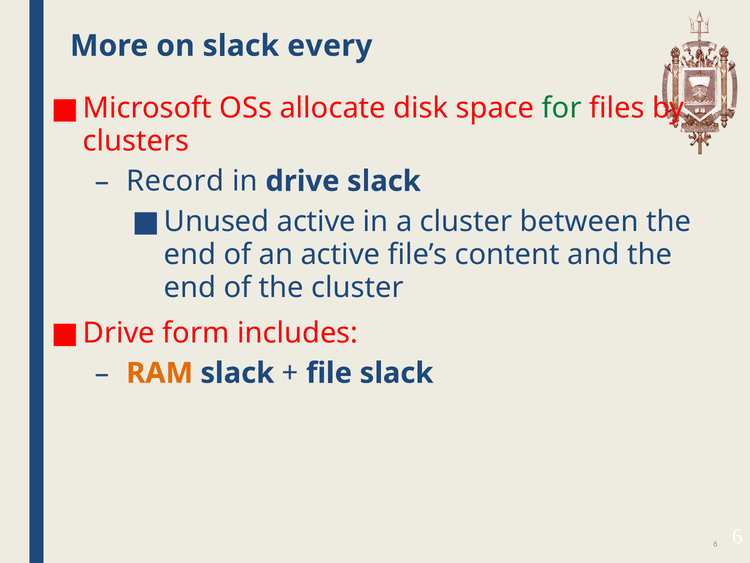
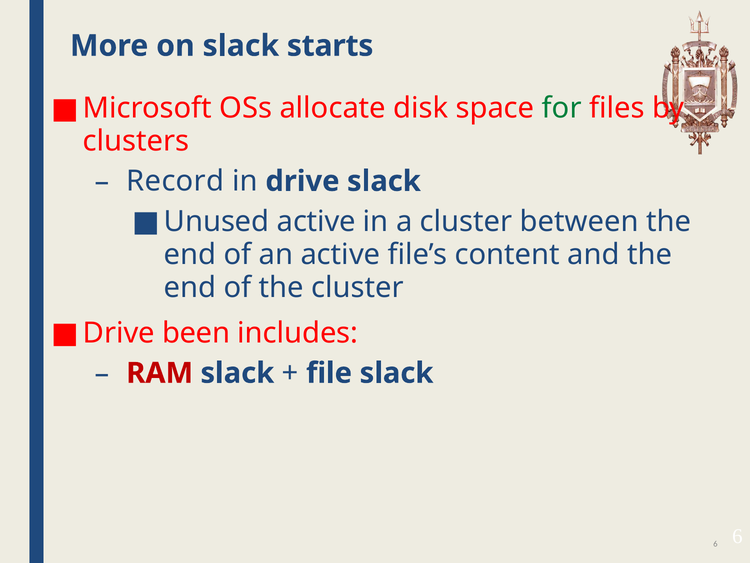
every: every -> starts
form: form -> been
RAM colour: orange -> red
